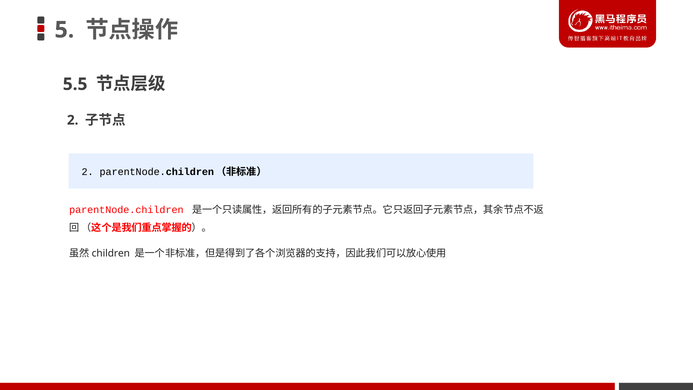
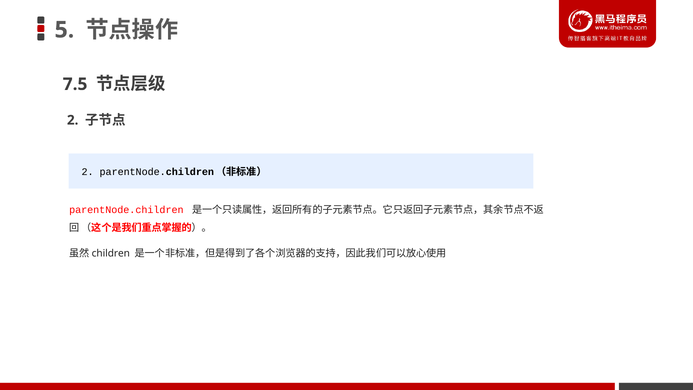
5.5: 5.5 -> 7.5
